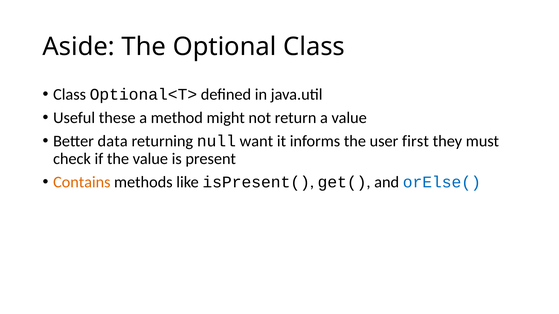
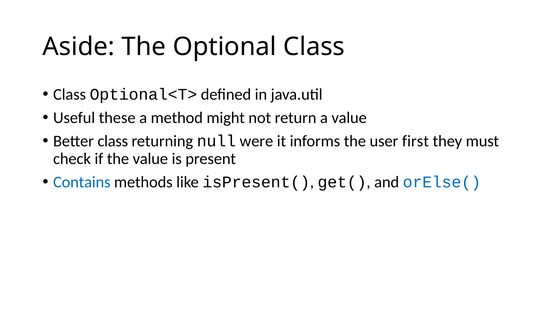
Better data: data -> class
want: want -> were
Contains colour: orange -> blue
